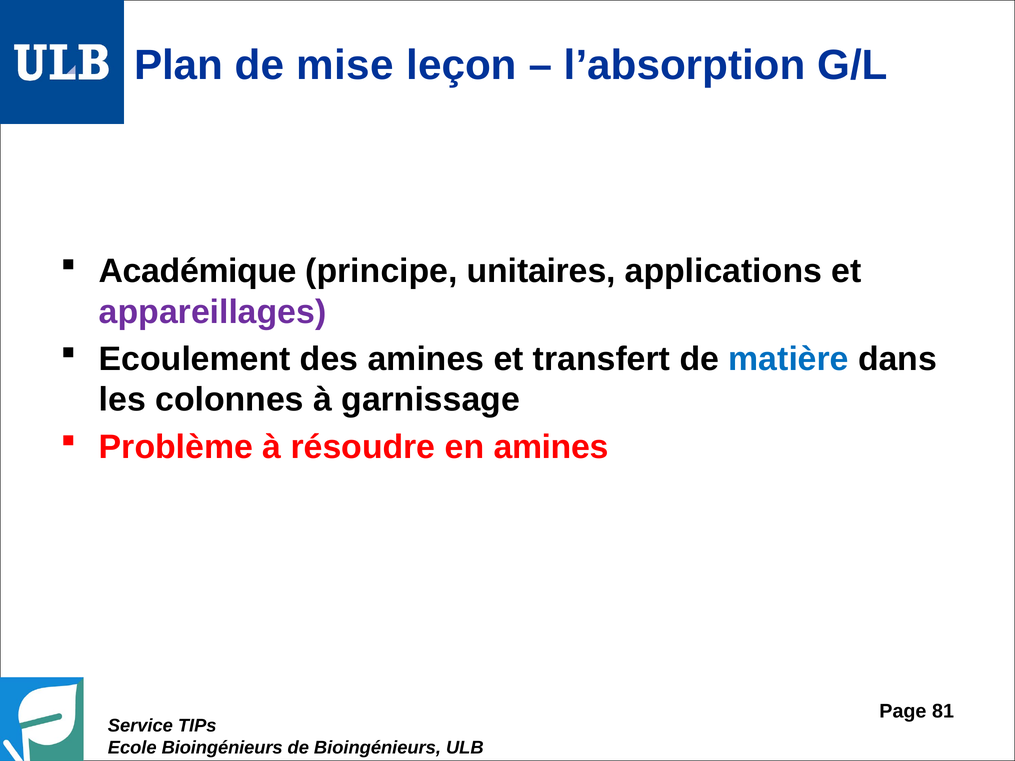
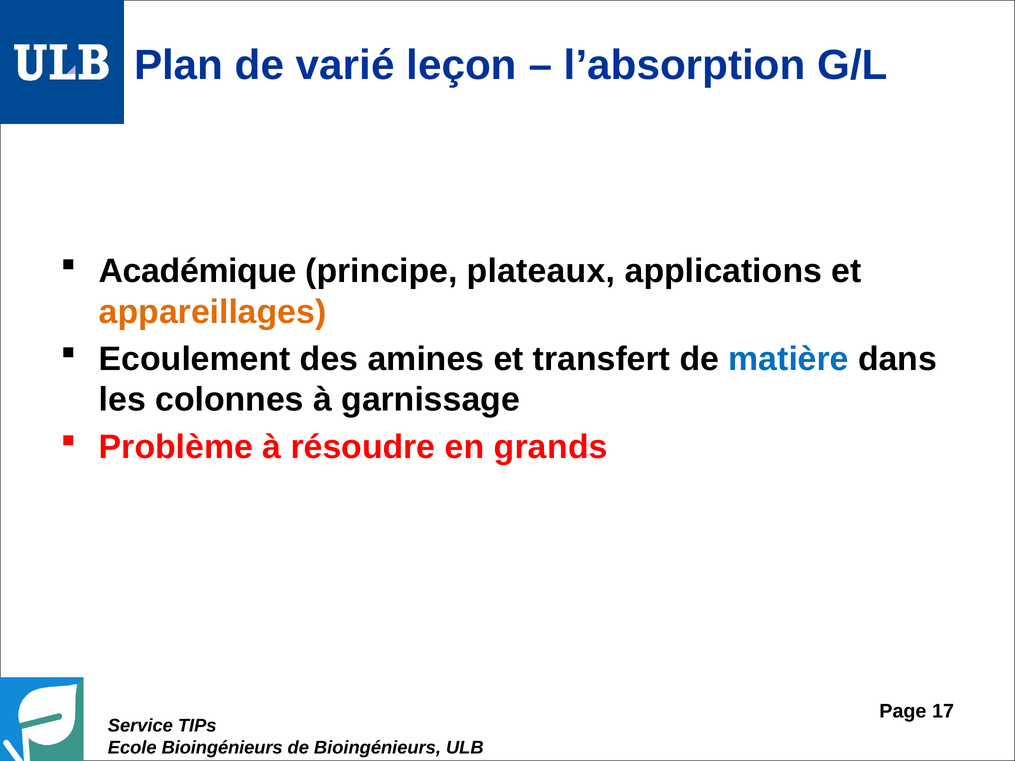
mise: mise -> varié
unitaires: unitaires -> plateaux
appareillages colour: purple -> orange
en amines: amines -> grands
81: 81 -> 17
